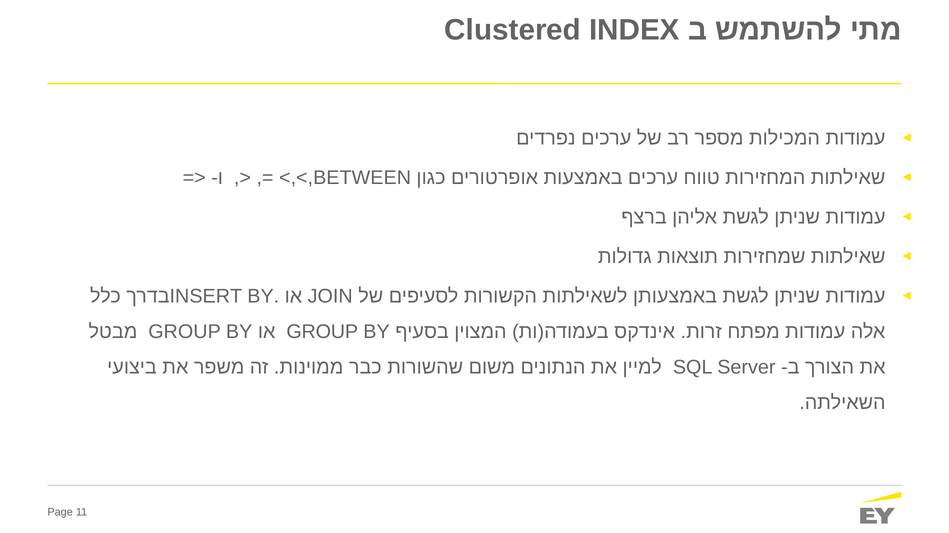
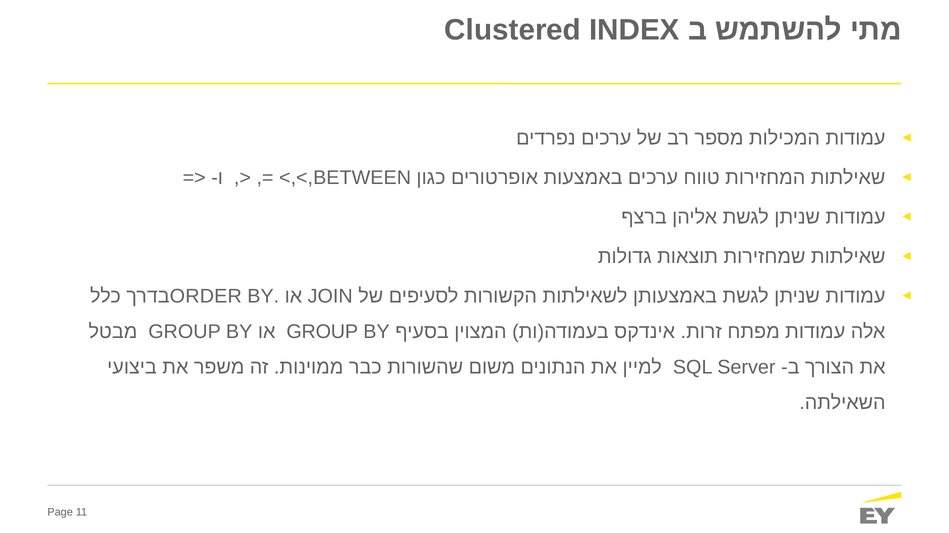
INSERT: INSERT -> ORDER
